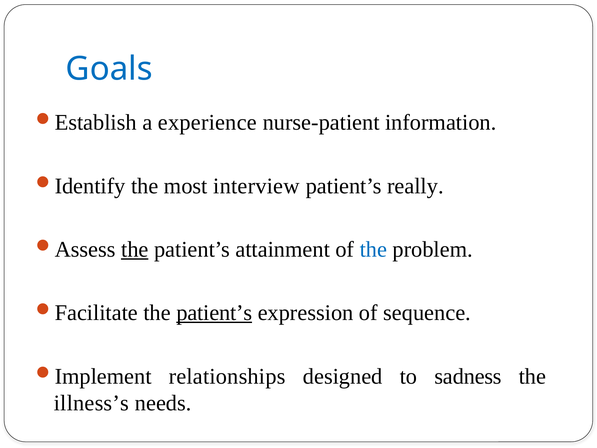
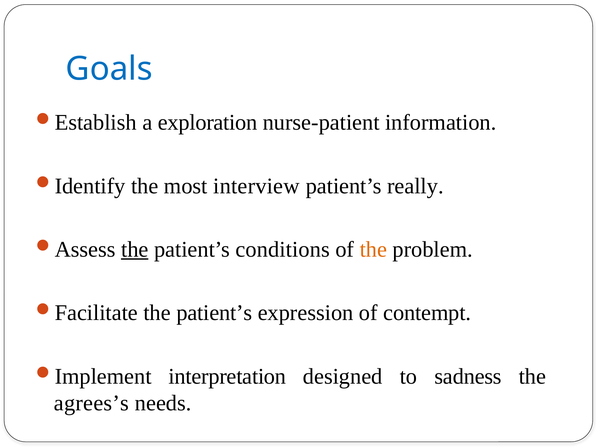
experience: experience -> exploration
attainment: attainment -> conditions
the at (373, 249) colour: blue -> orange
patient’s at (214, 313) underline: present -> none
sequence: sequence -> contempt
relationships: relationships -> interpretation
illness’s: illness’s -> agrees’s
